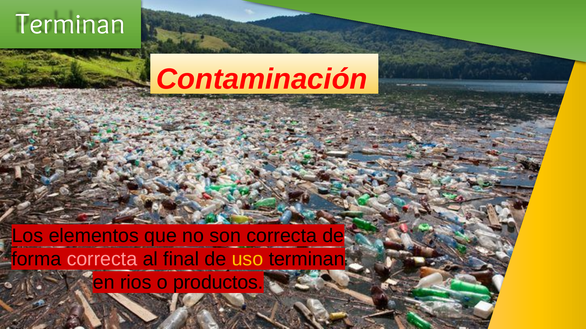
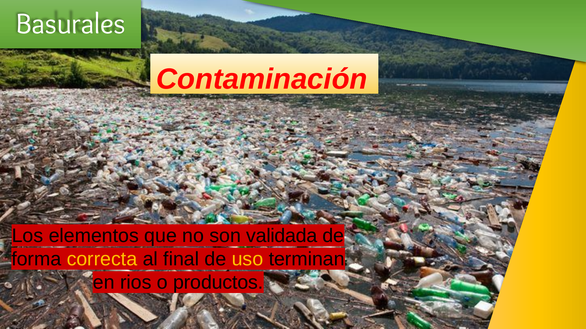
Terminan at (71, 24): Terminan -> Basurales
son correcta: correcta -> validada
correcta at (102, 260) colour: pink -> yellow
